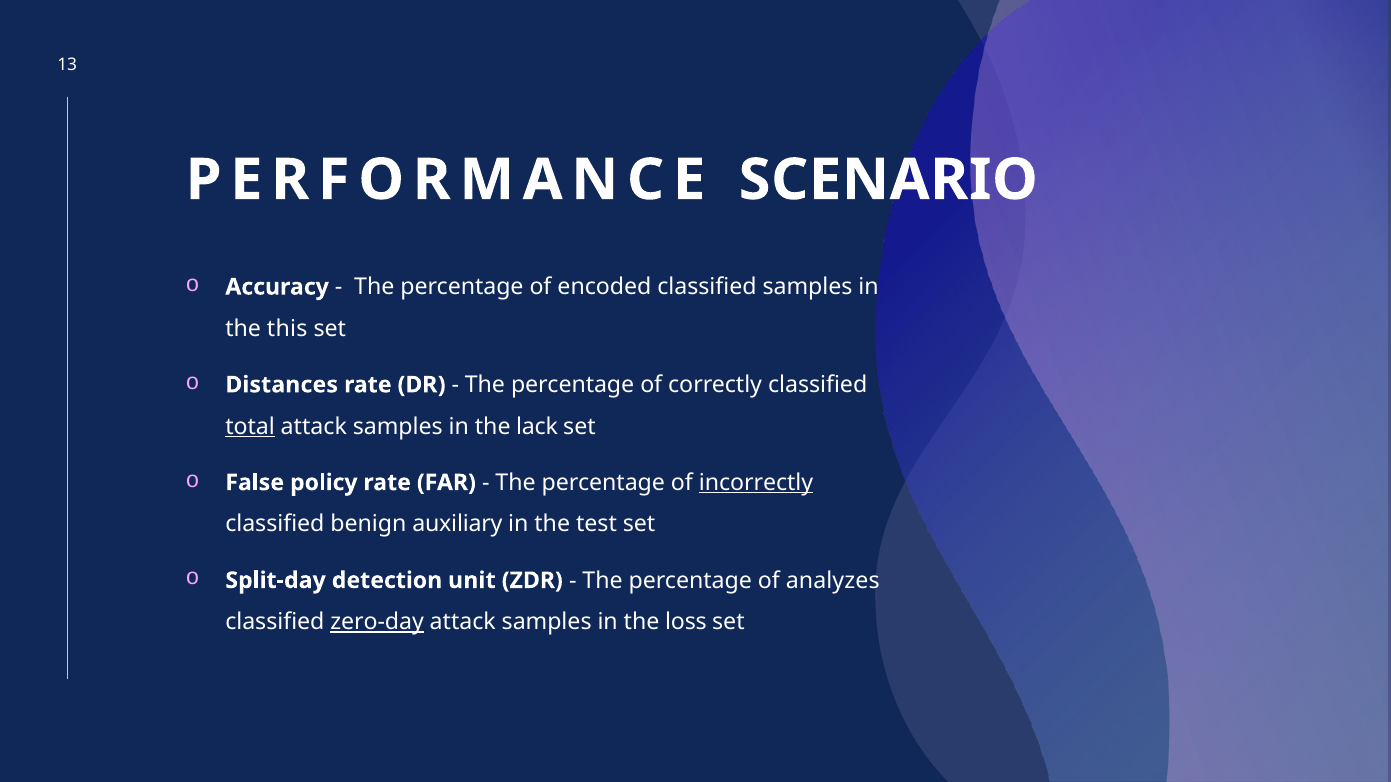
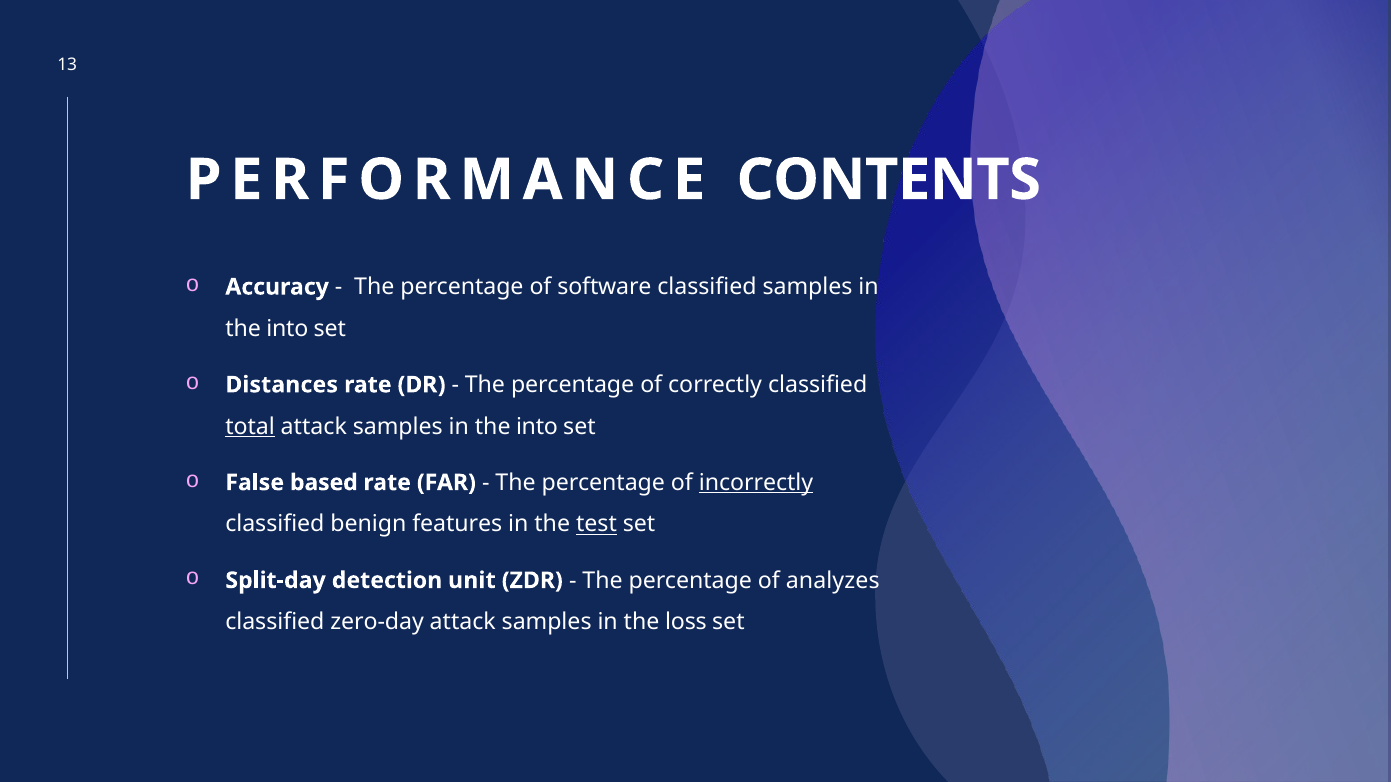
SCENARIO: SCENARIO -> CONTENTS
encoded: encoded -> software
this at (287, 329): this -> into
lack at (537, 427): lack -> into
policy: policy -> based
auxiliary: auxiliary -> features
test underline: none -> present
zero-day underline: present -> none
